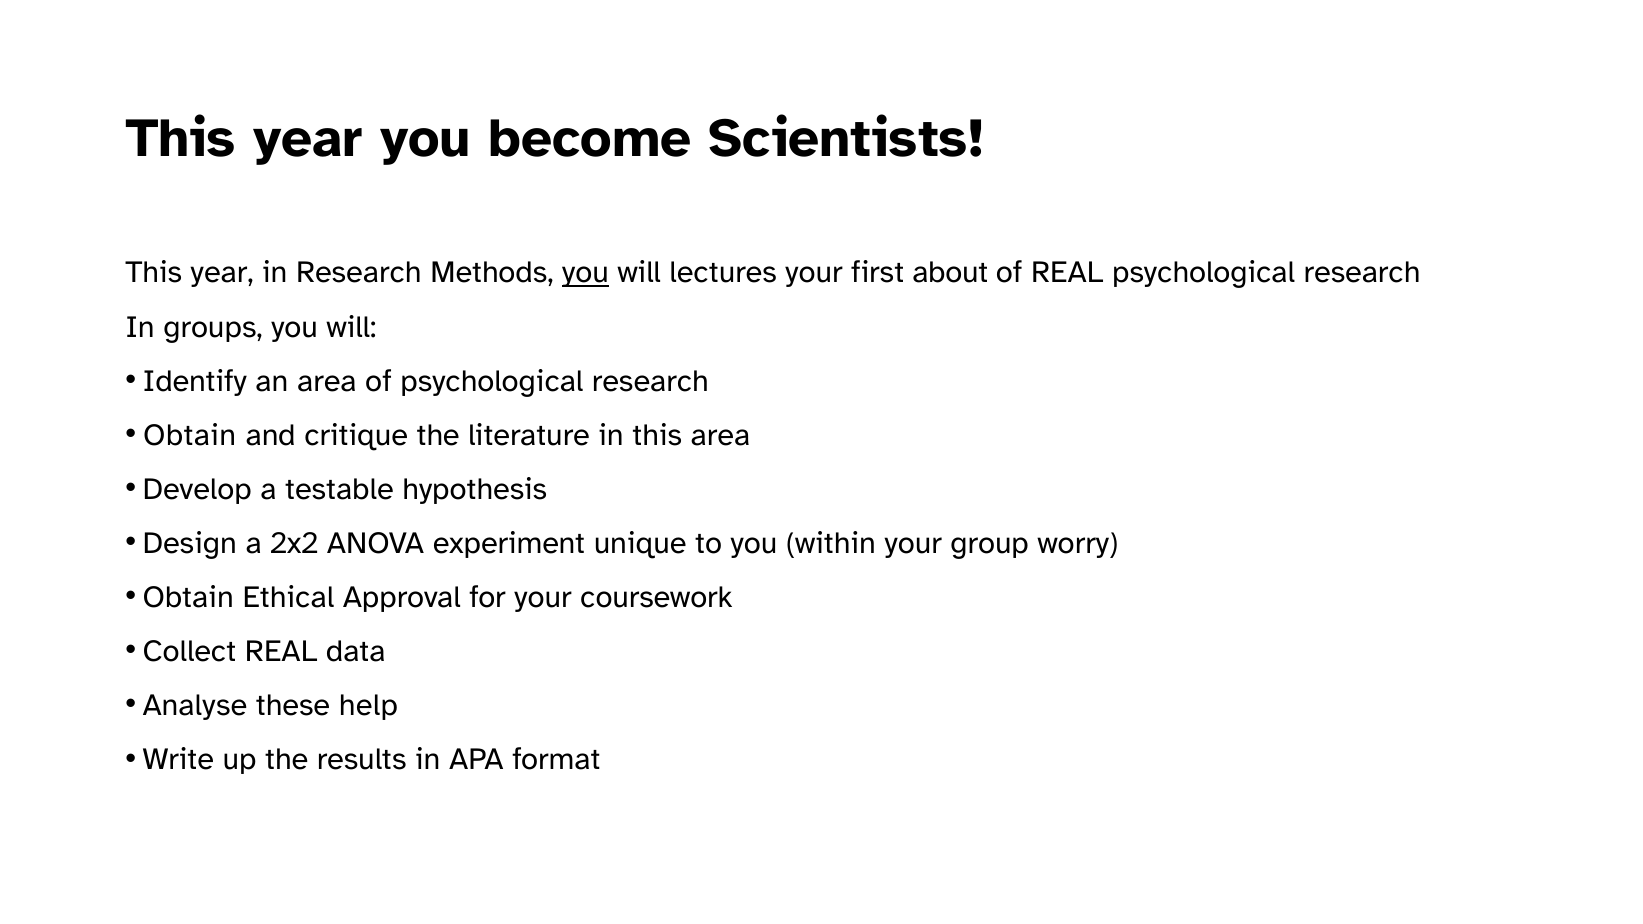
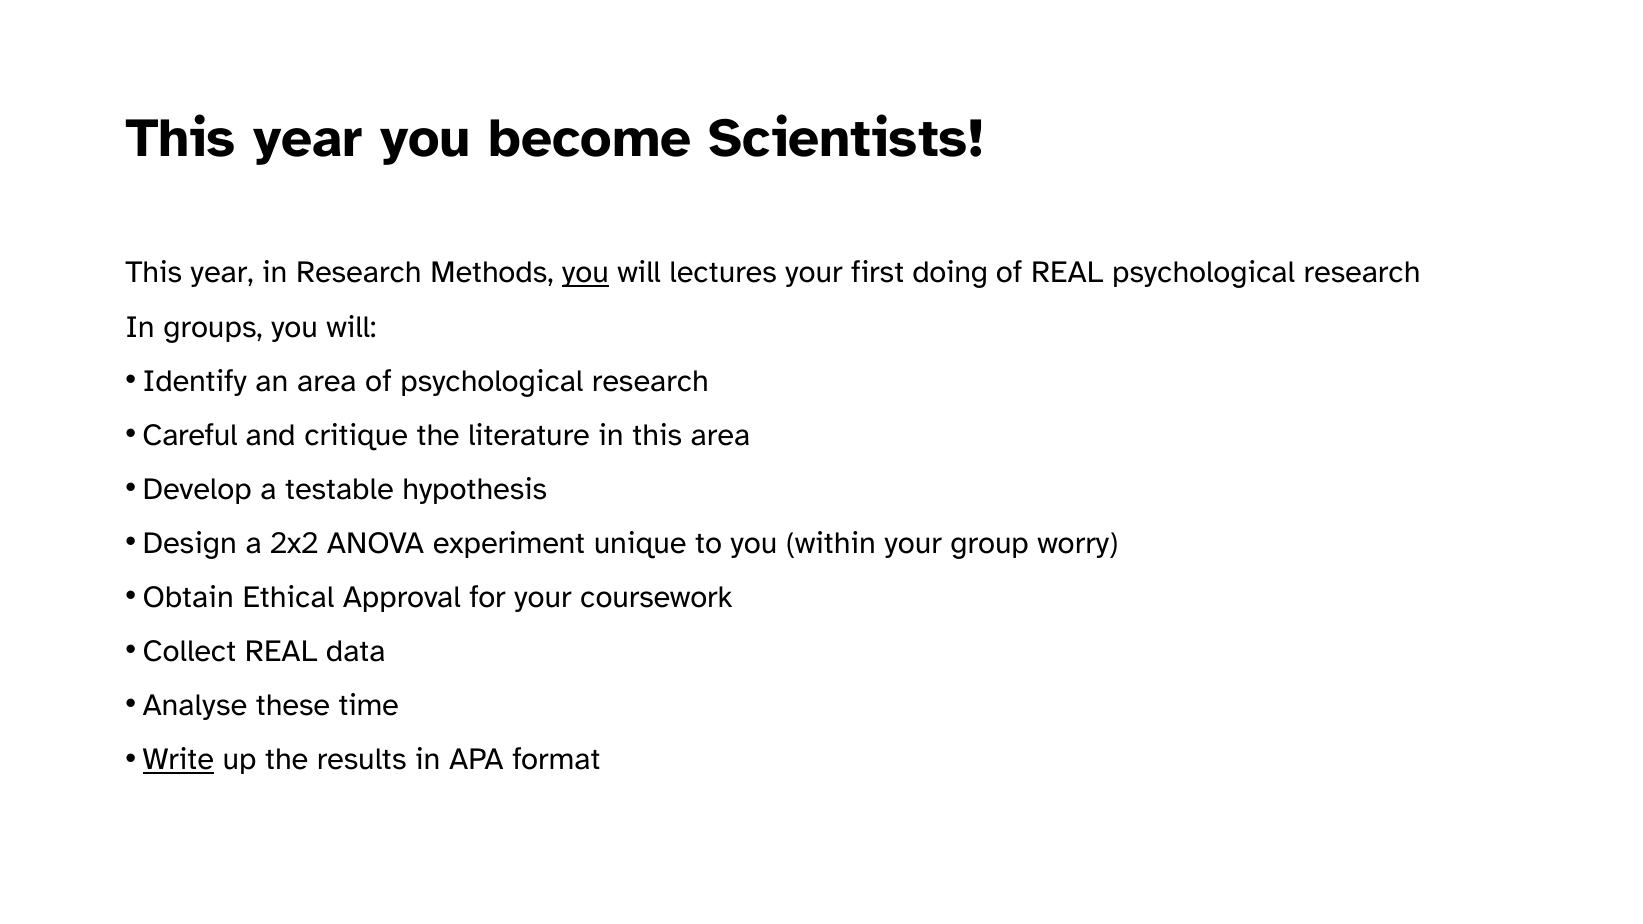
about: about -> doing
Obtain at (190, 435): Obtain -> Careful
help: help -> time
Write underline: none -> present
